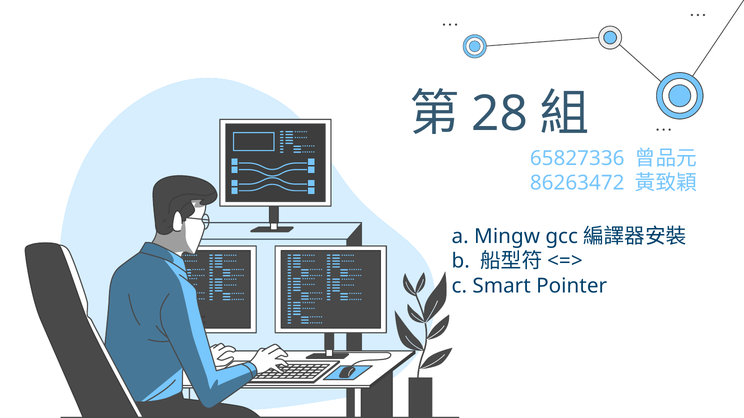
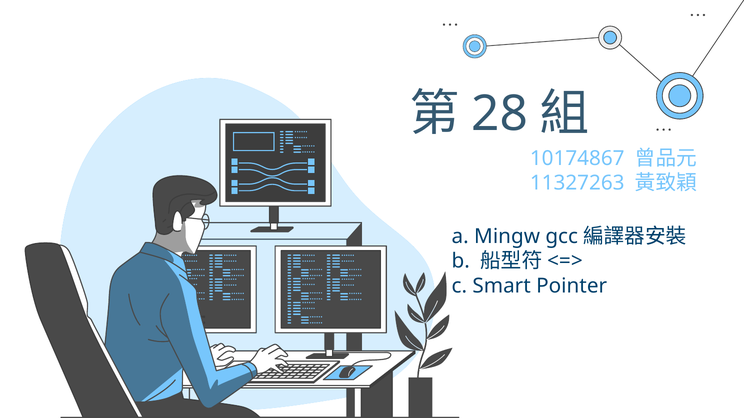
65827336: 65827336 -> 10174867
86263472: 86263472 -> 11327263
